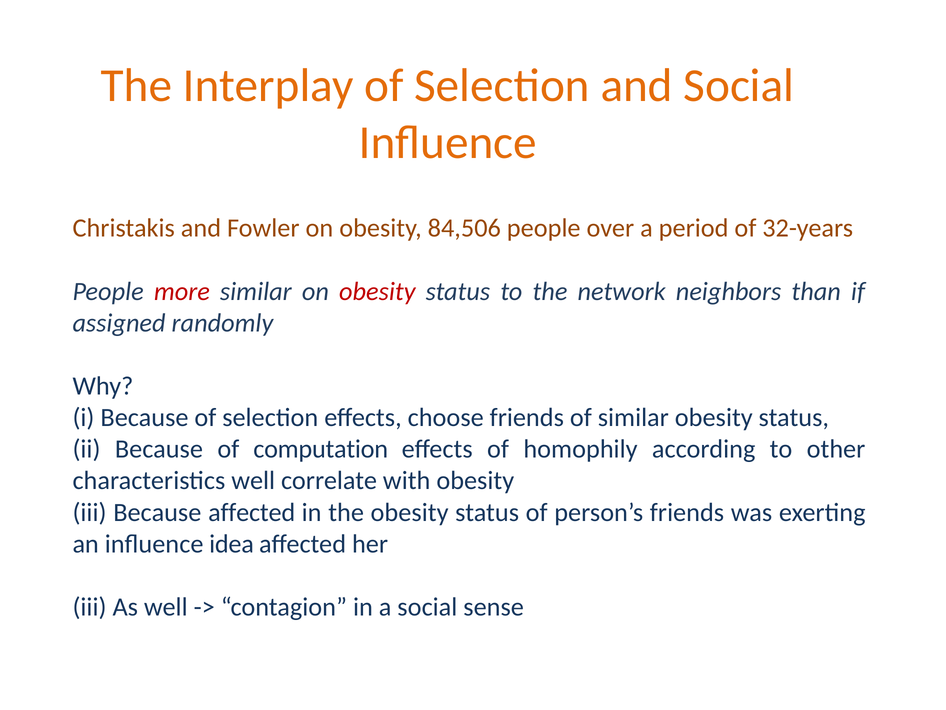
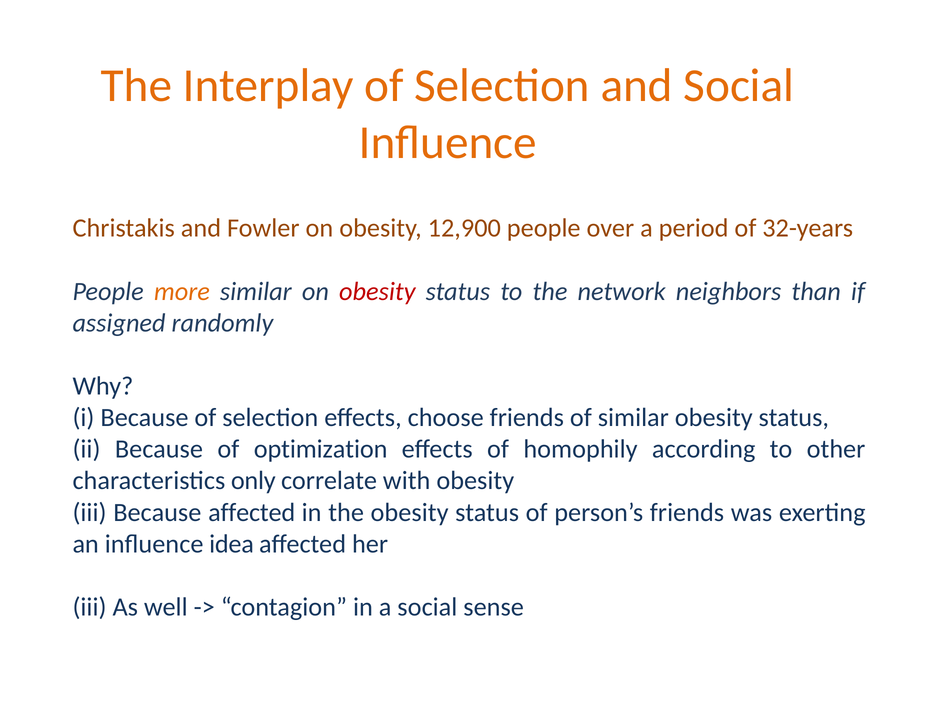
84,506: 84,506 -> 12,900
more colour: red -> orange
computation: computation -> optimization
characteristics well: well -> only
